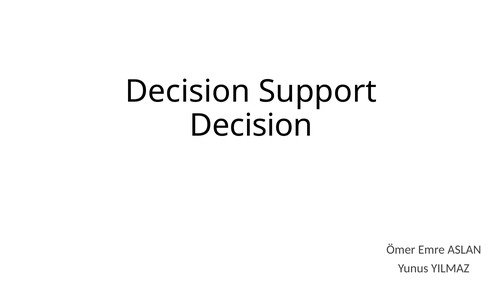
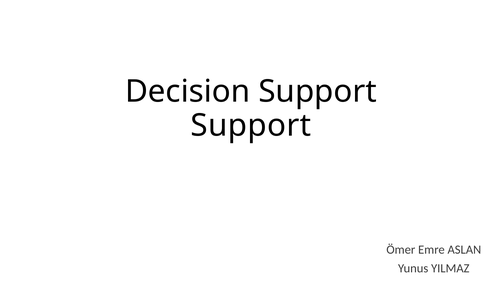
Decision at (251, 126): Decision -> Support
